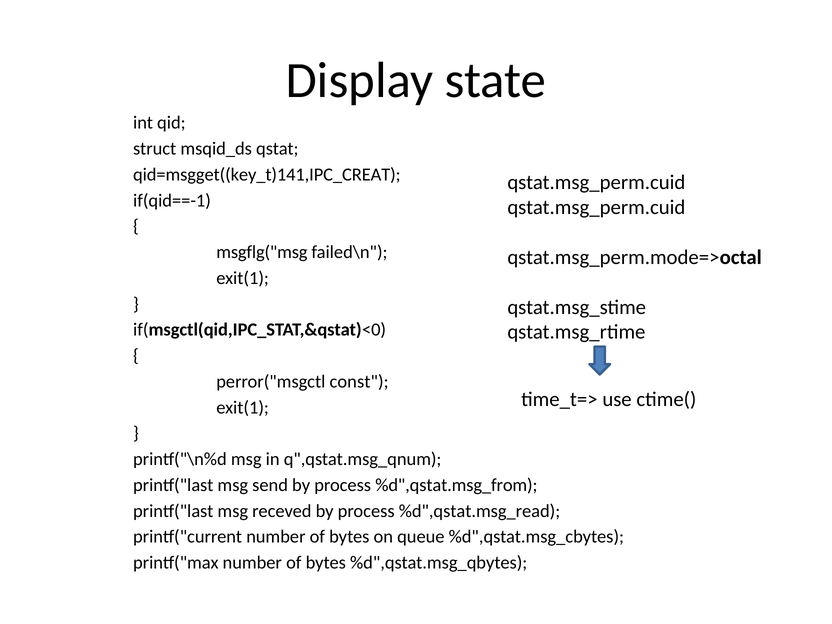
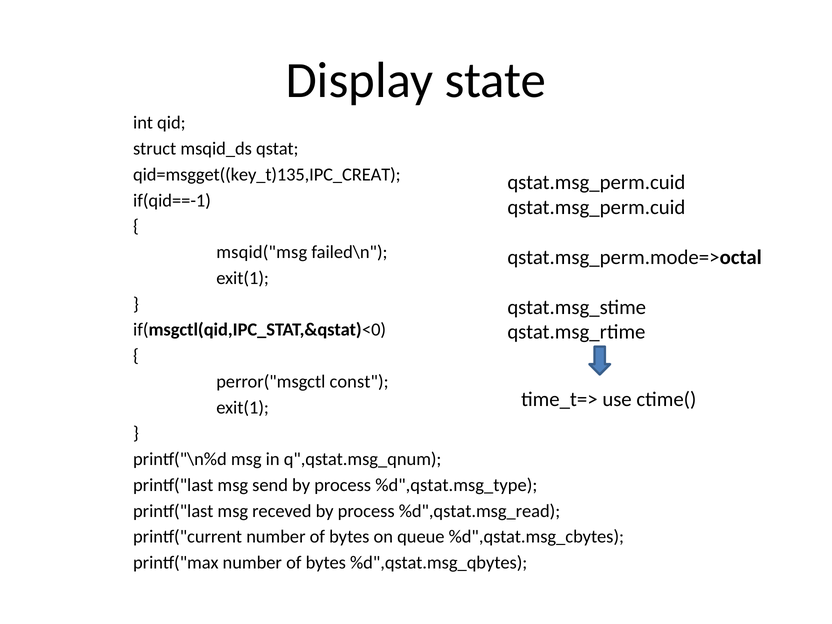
qid=msgget((key_t)141,IPC_CREAT: qid=msgget((key_t)141,IPC_CREAT -> qid=msgget((key_t)135,IPC_CREAT
msgflg("msg: msgflg("msg -> msqid("msg
%d",qstat.msg_from: %d",qstat.msg_from -> %d",qstat.msg_type
